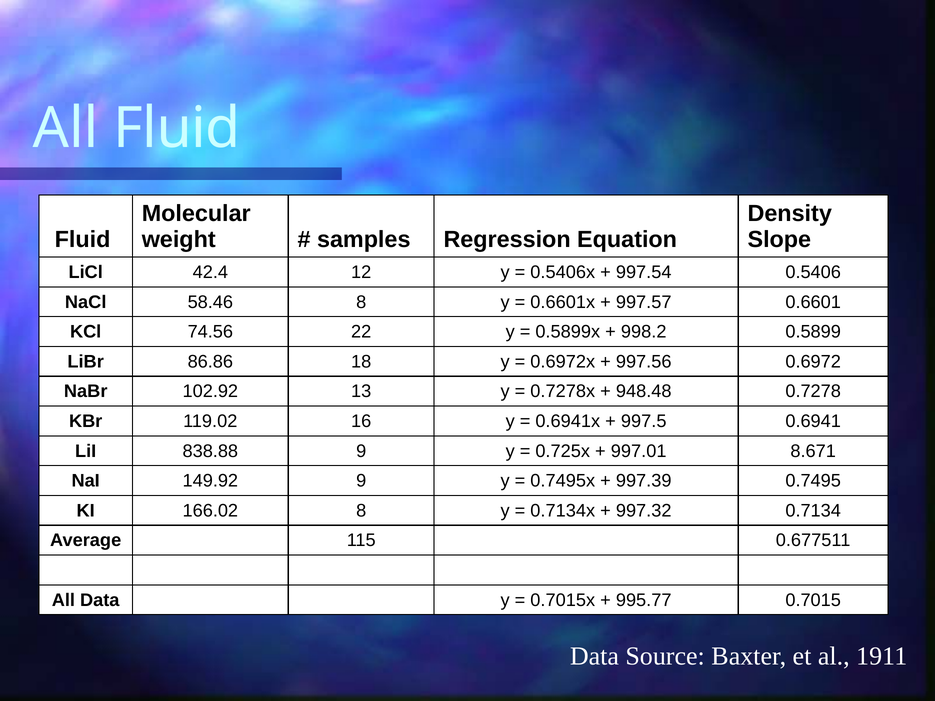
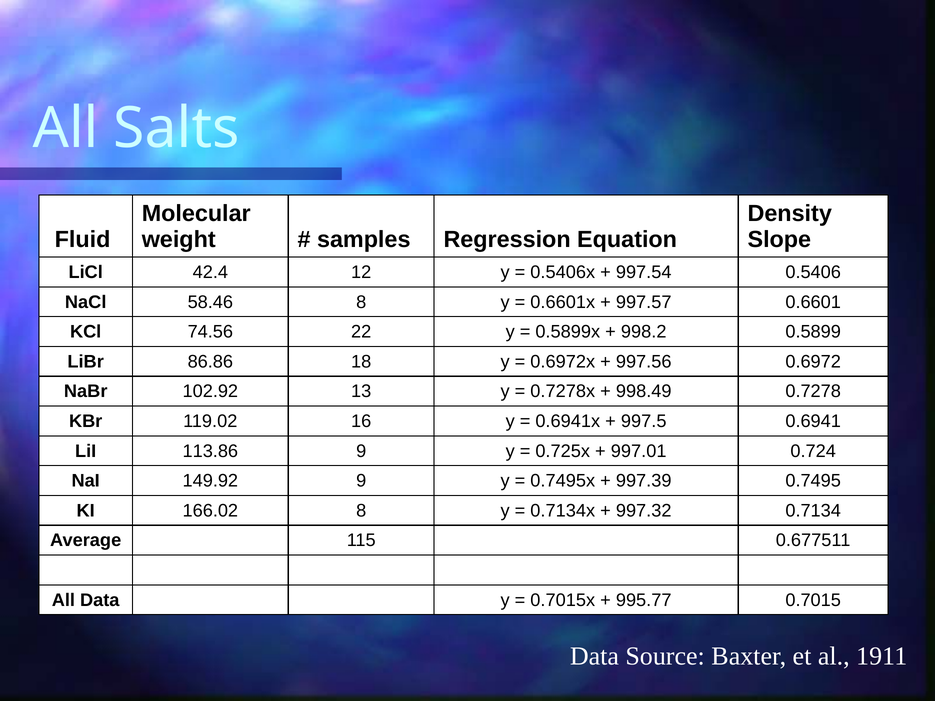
All Fluid: Fluid -> Salts
948.48: 948.48 -> 998.49
838.88: 838.88 -> 113.86
8.671: 8.671 -> 0.724
